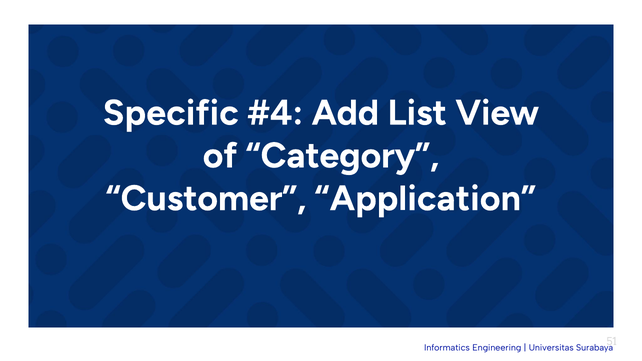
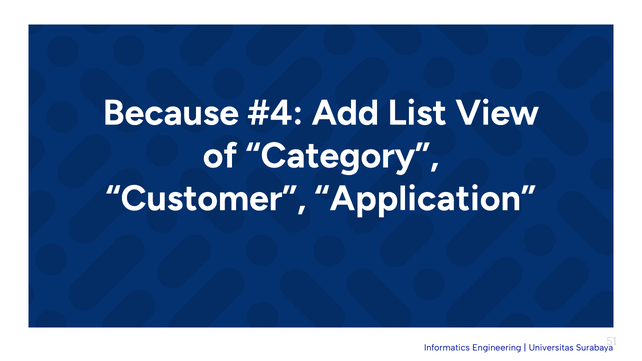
Specific: Specific -> Because
